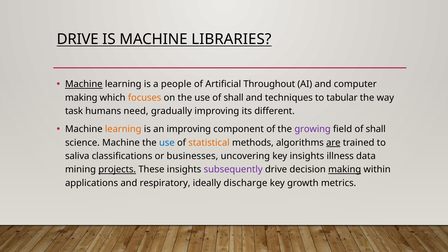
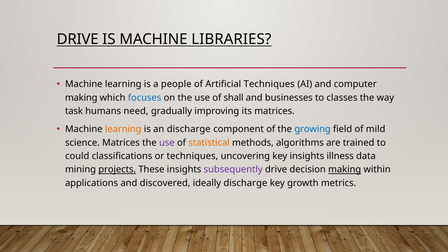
Machine at (84, 84) underline: present -> none
Artificial Throughout: Throughout -> Techniques
focuses colour: orange -> blue
techniques: techniques -> businesses
tabular: tabular -> classes
its different: different -> matrices
an improving: improving -> discharge
growing colour: purple -> blue
field of shall: shall -> mild
science Machine: Machine -> Matrices
use at (167, 143) colour: blue -> purple
are underline: present -> none
saliva: saliva -> could
or businesses: businesses -> techniques
respiratory: respiratory -> discovered
